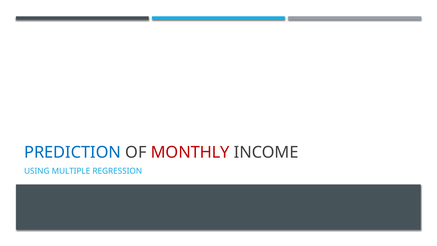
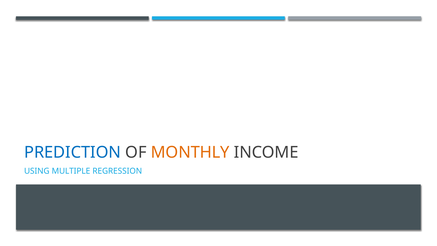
MONTHLY colour: red -> orange
